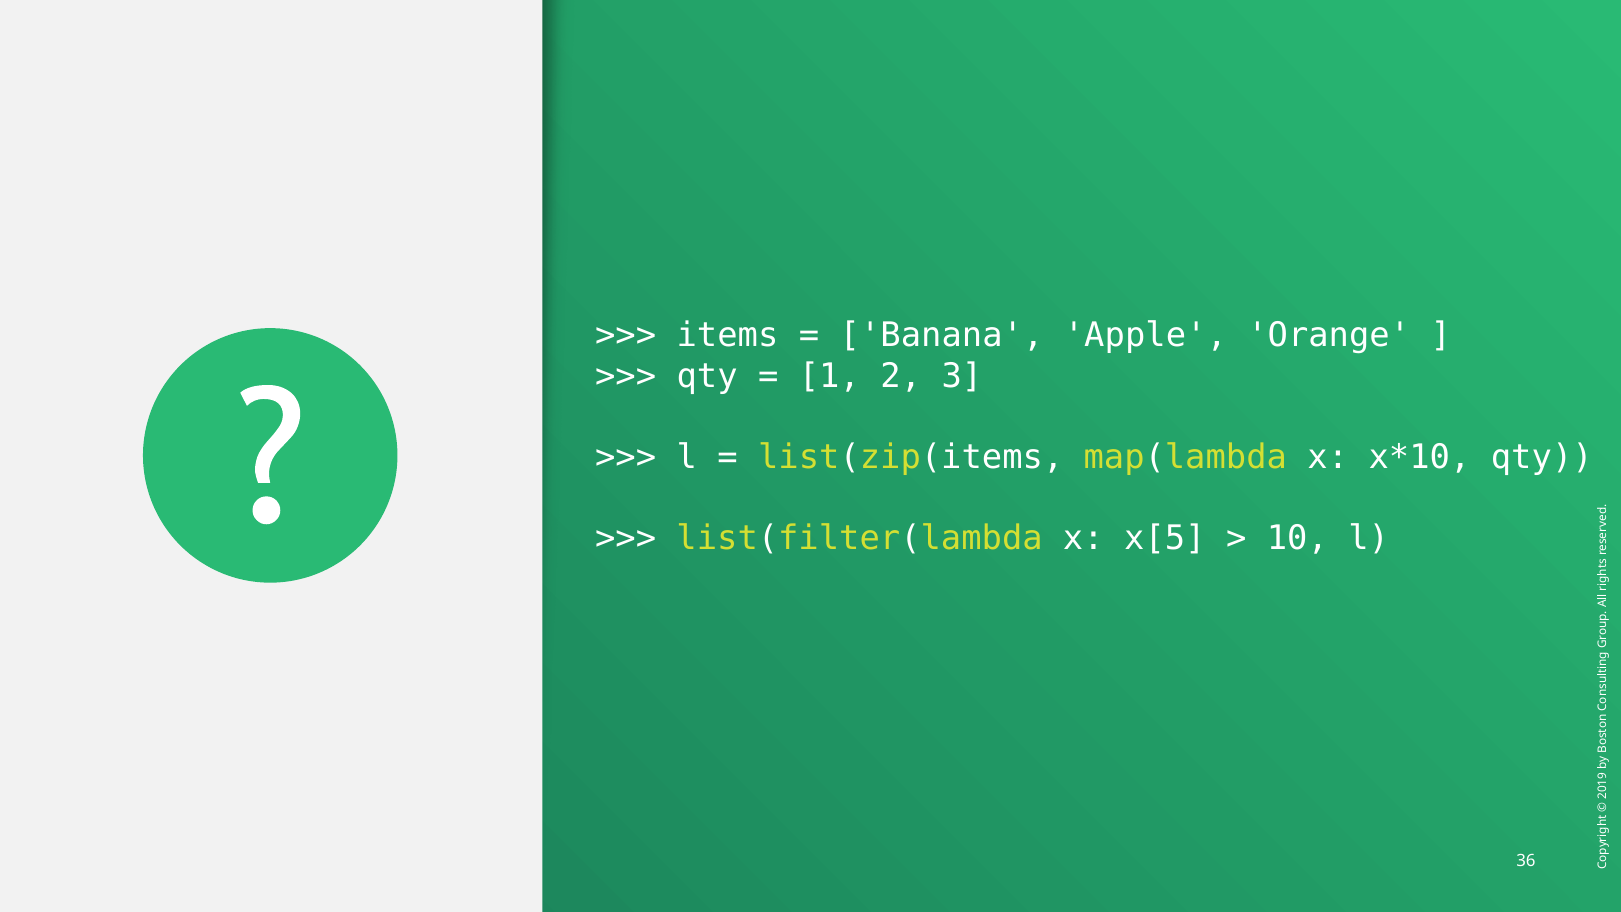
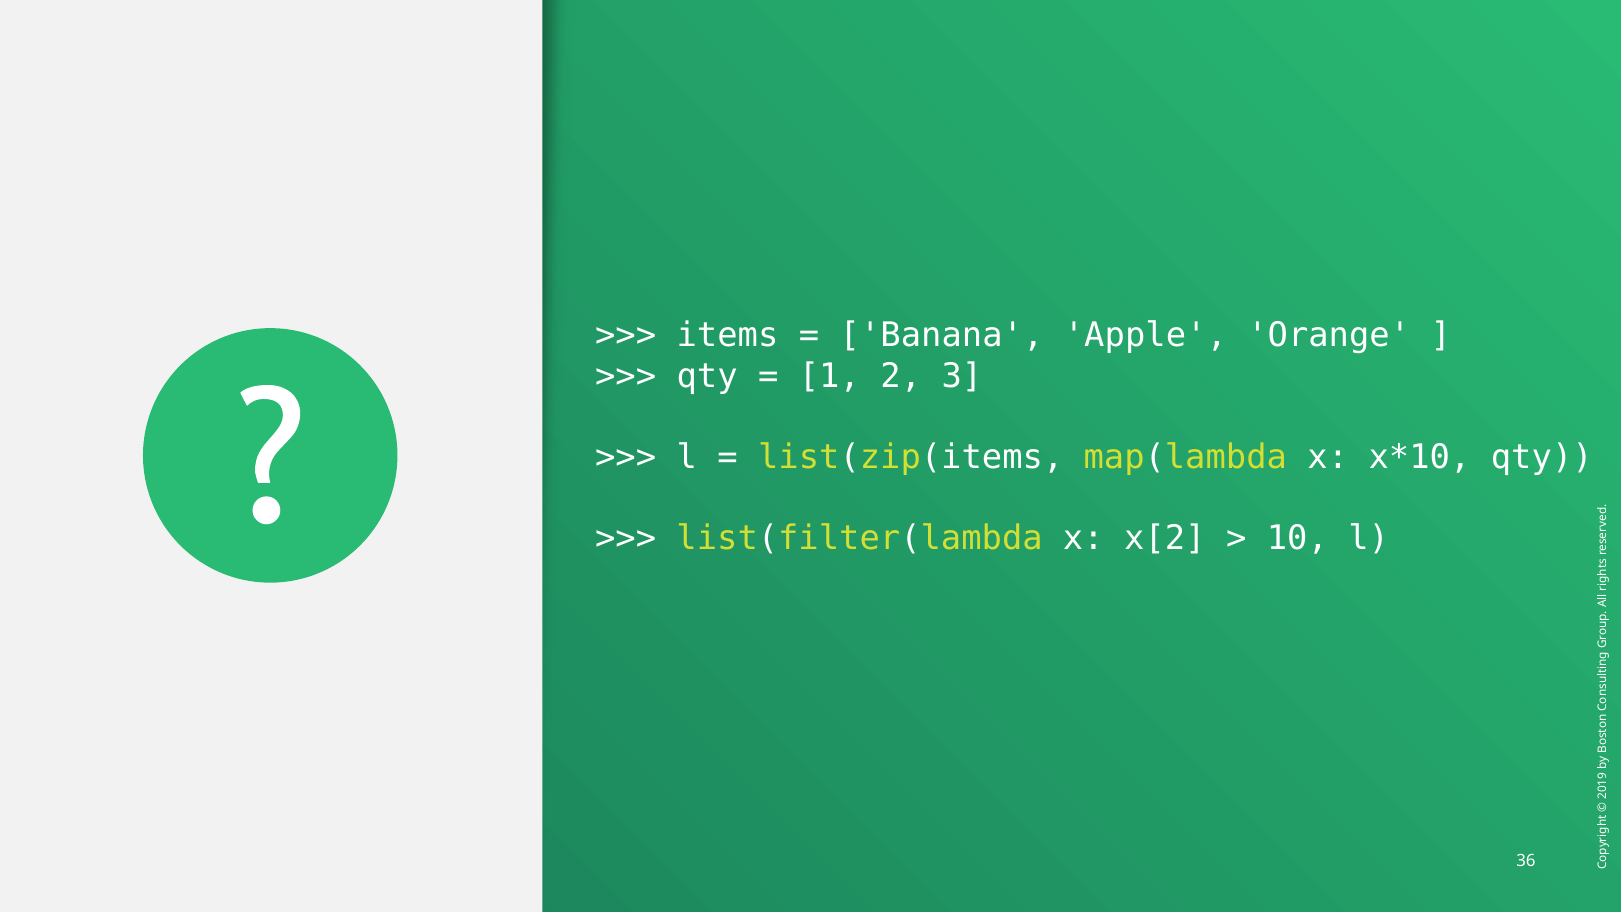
x[5: x[5 -> x[2
